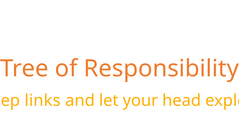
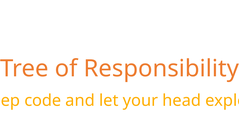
links: links -> code
